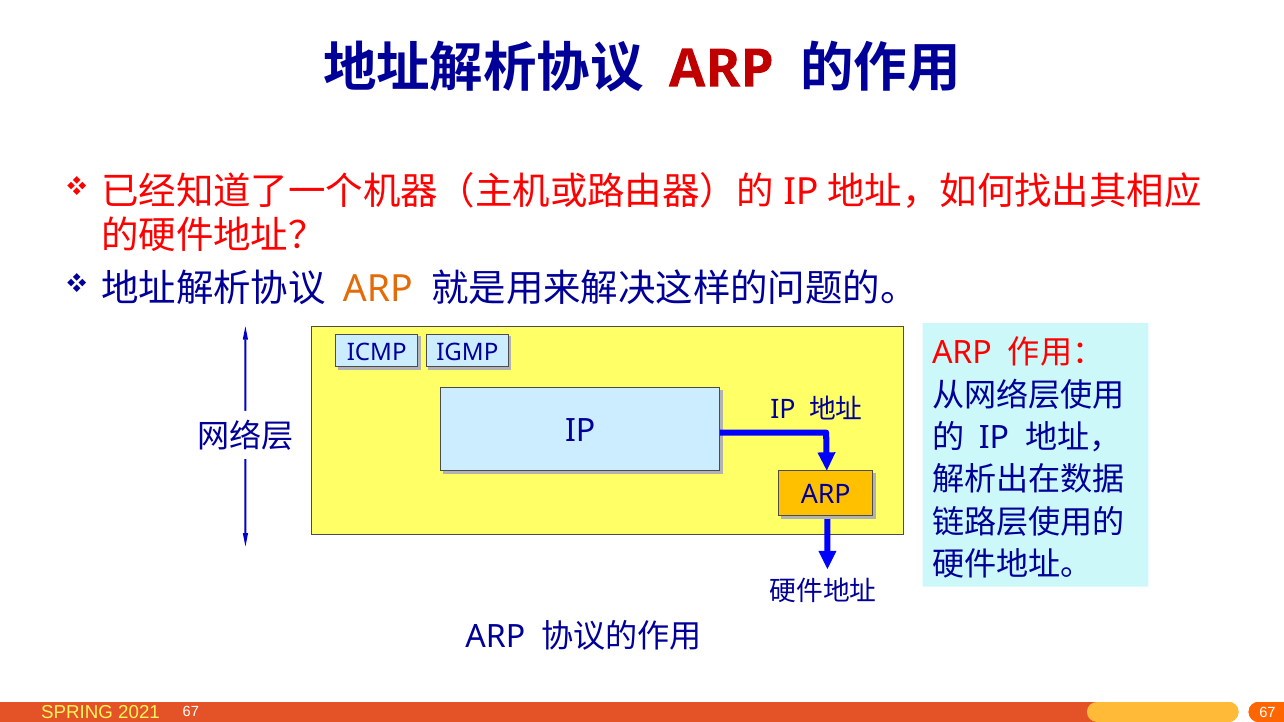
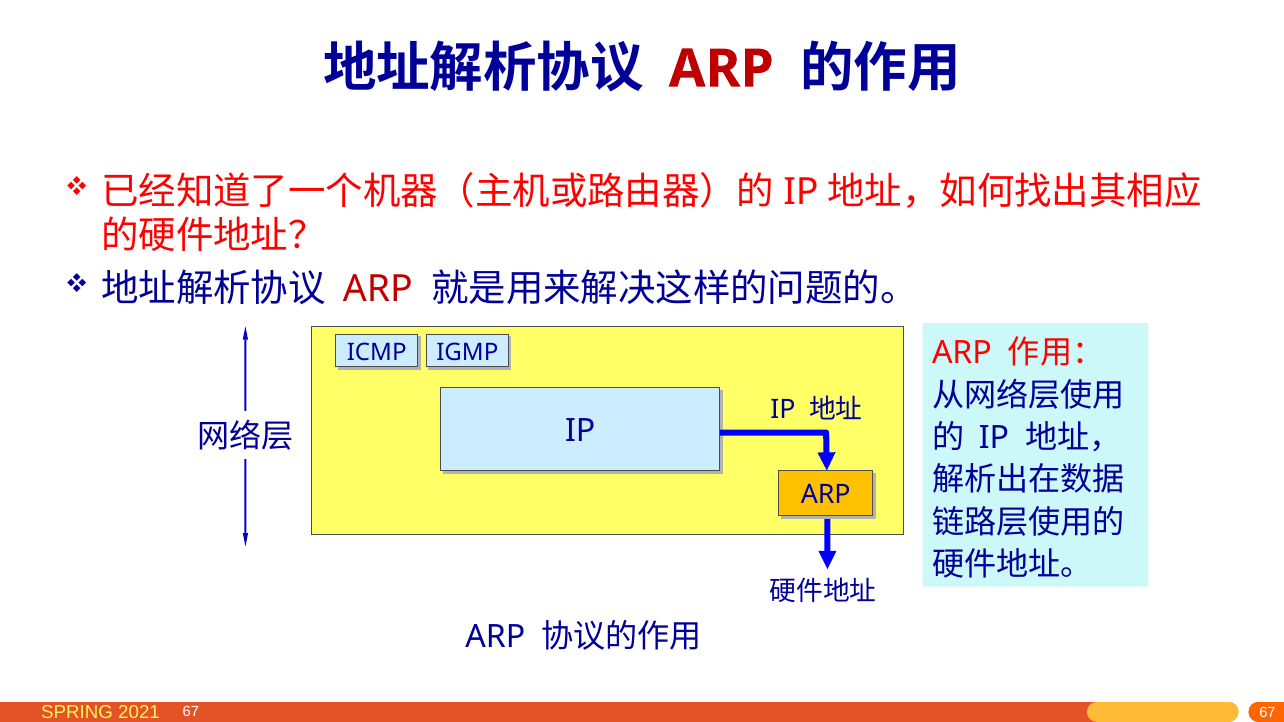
ARP at (378, 289) colour: orange -> red
